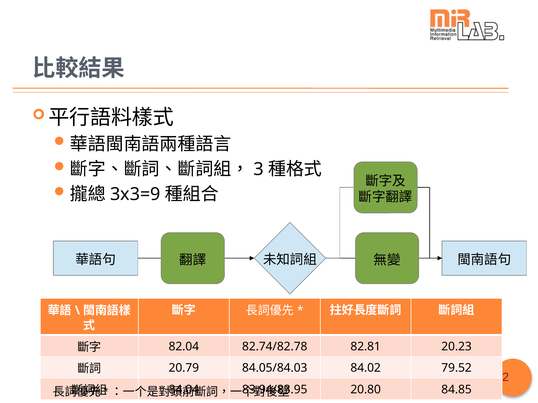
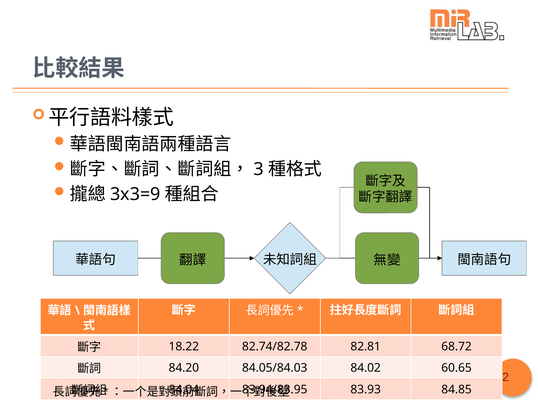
82.04: 82.04 -> 18.22
20.23: 20.23 -> 68.72
20.79: 20.79 -> 84.20
79.52: 79.52 -> 60.65
20.80: 20.80 -> 83.93
